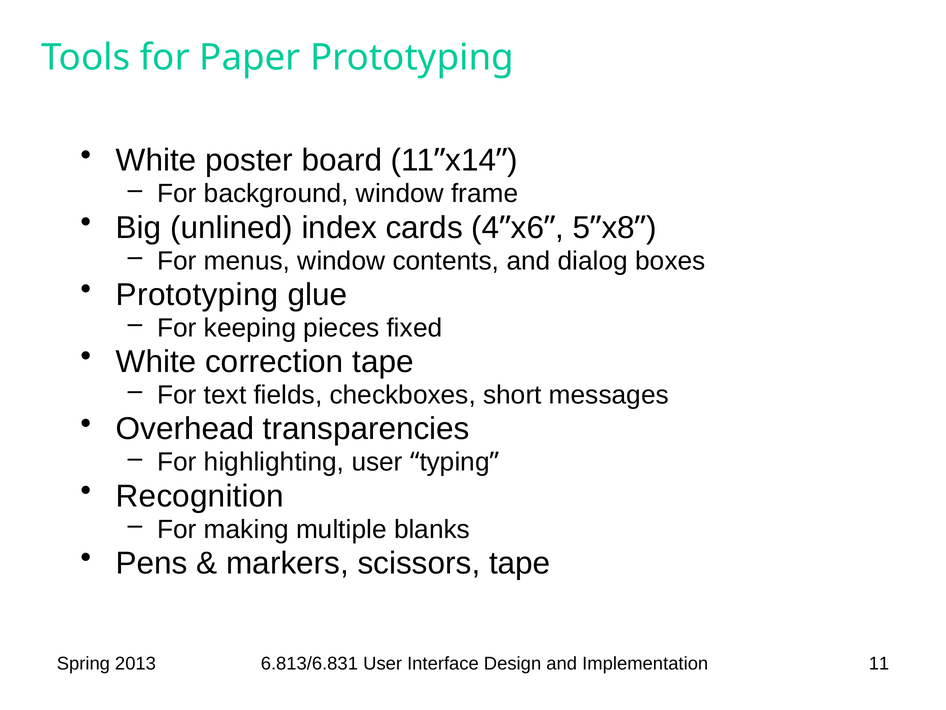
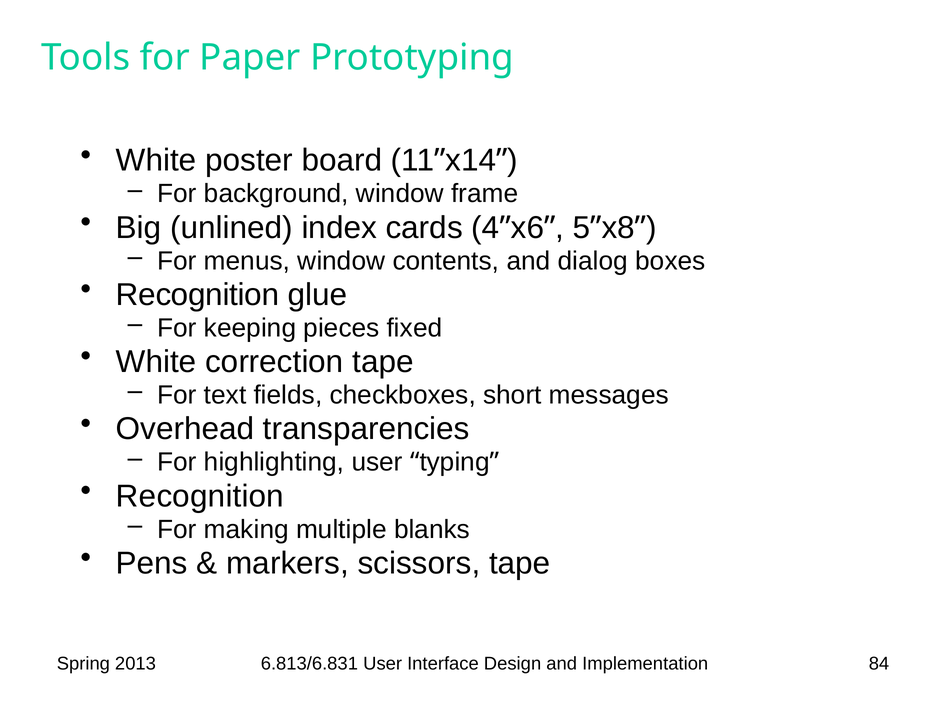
Prototyping at (197, 295): Prototyping -> Recognition
Implementation 11: 11 -> 84
